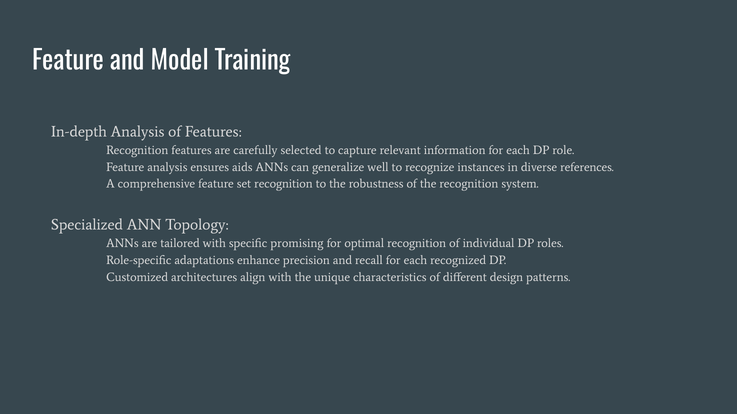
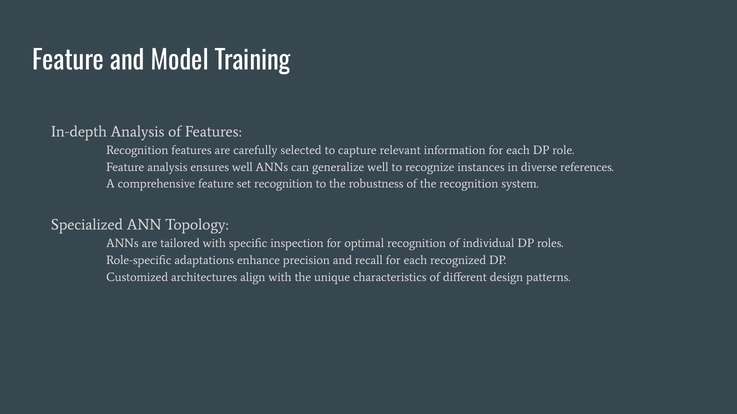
ensures aids: aids -> well
promising: promising -> inspection
